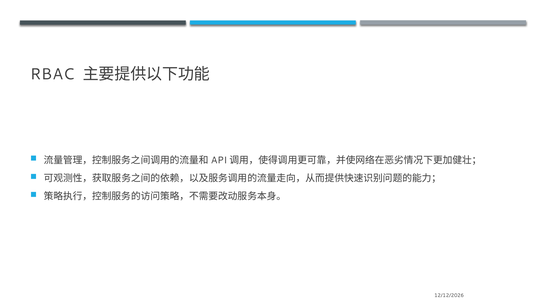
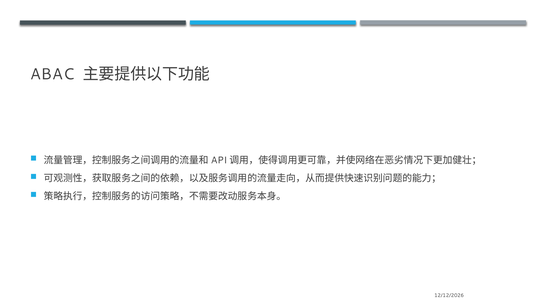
RBAC: RBAC -> ABAC
